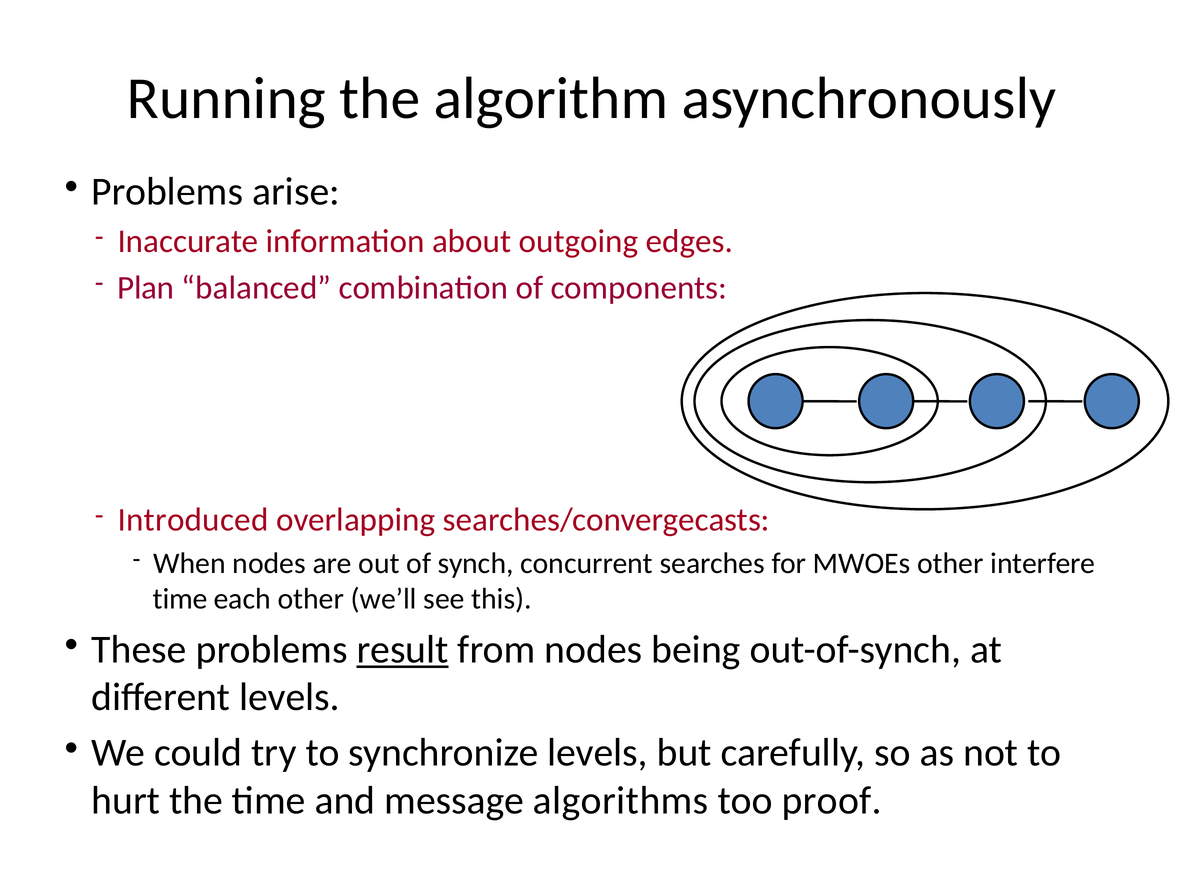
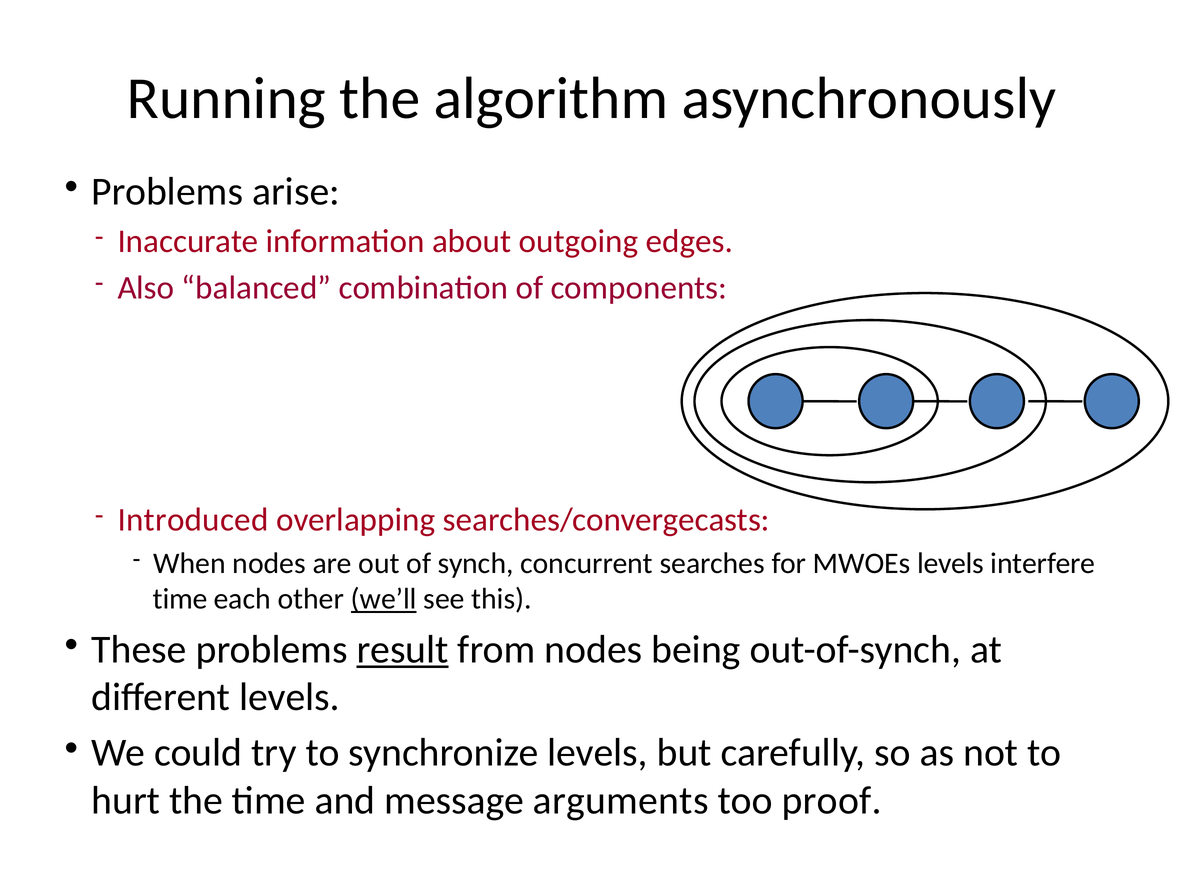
Plan: Plan -> Also
MWOEs other: other -> levels
we’ll underline: none -> present
algorithms: algorithms -> arguments
